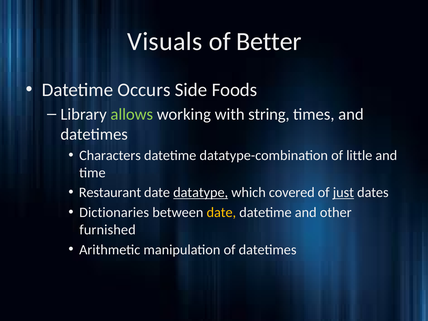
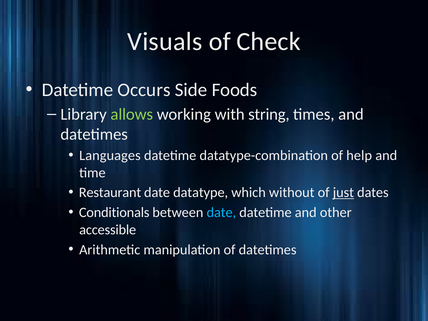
Better: Better -> Check
Characters: Characters -> Languages
little: little -> help
datatype underline: present -> none
covered: covered -> without
Dictionaries: Dictionaries -> Conditionals
date at (221, 213) colour: yellow -> light blue
furnished: furnished -> accessible
